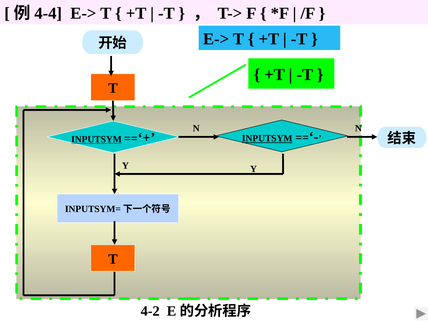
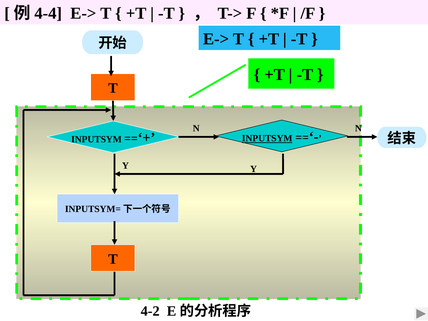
INPUTSYM at (96, 139) underline: present -> none
